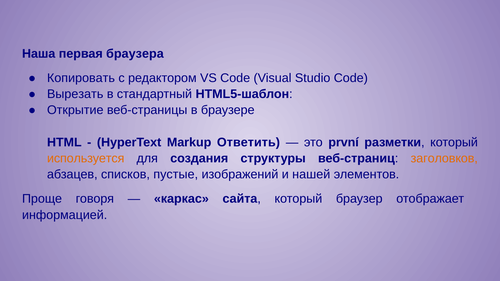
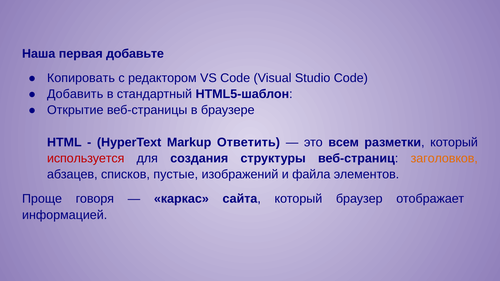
браузера: браузера -> добавьте
Вырезать: Вырезать -> Добавить
první: první -> всем
используется colour: orange -> red
нашей: нашей -> файла
